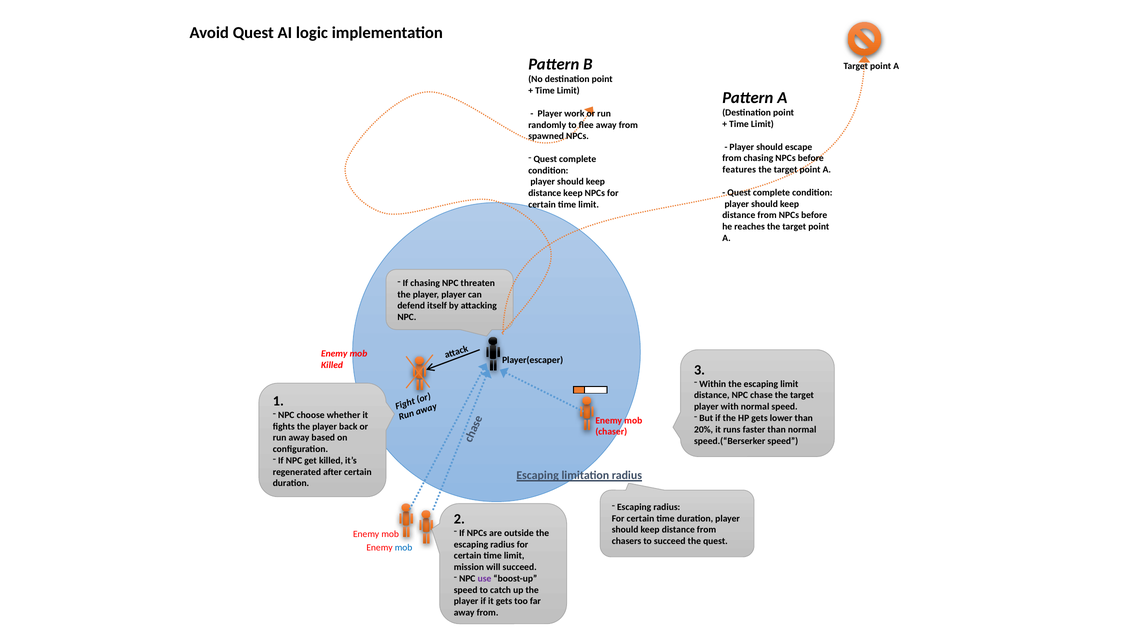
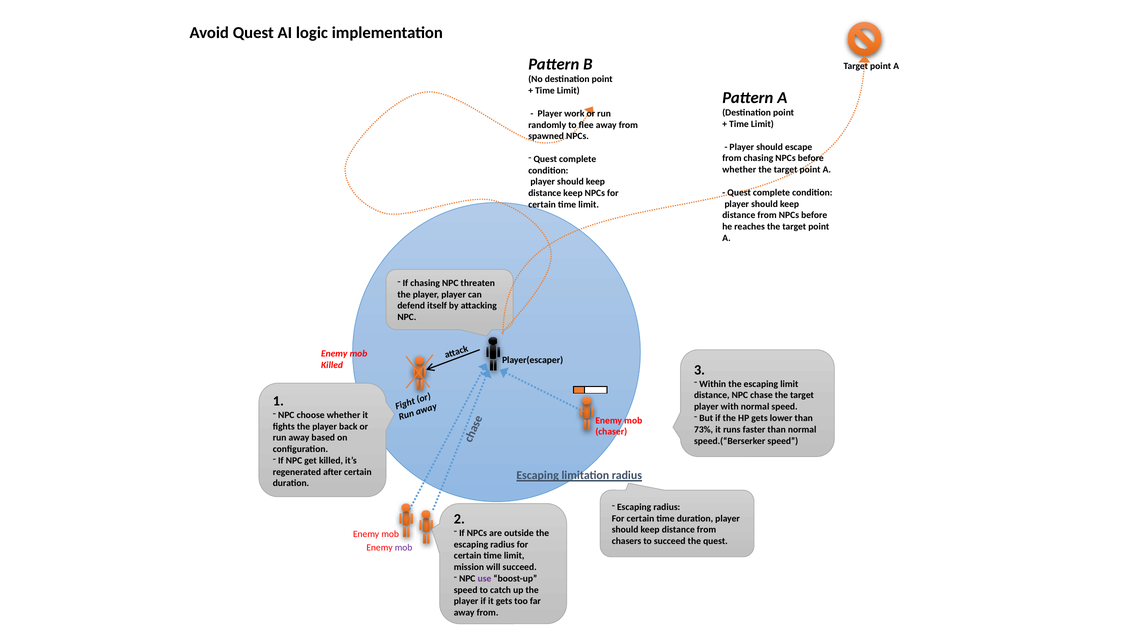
features at (739, 170): features -> whether
20%: 20% -> 73%
mob at (404, 548) colour: blue -> purple
